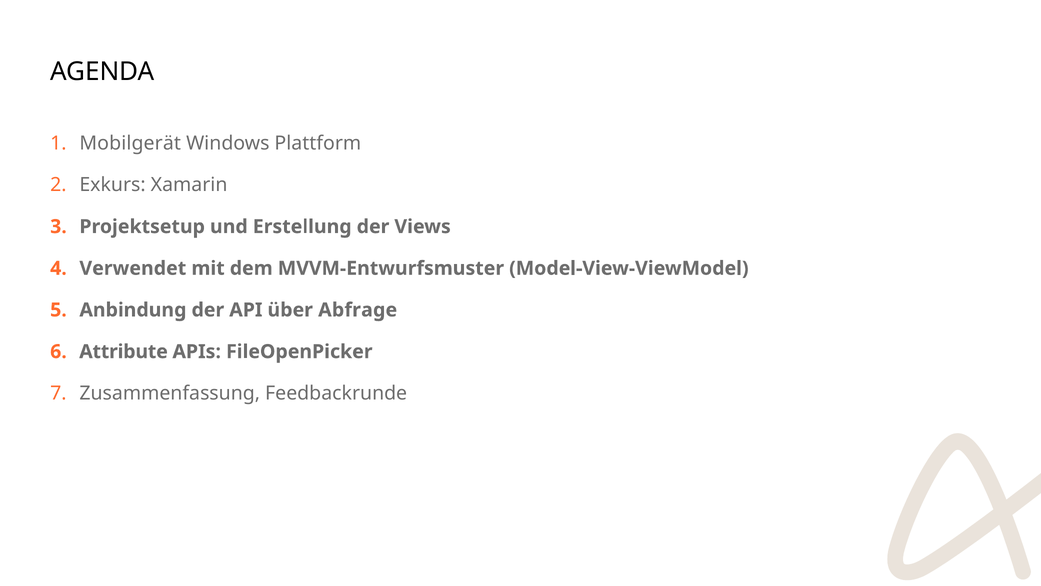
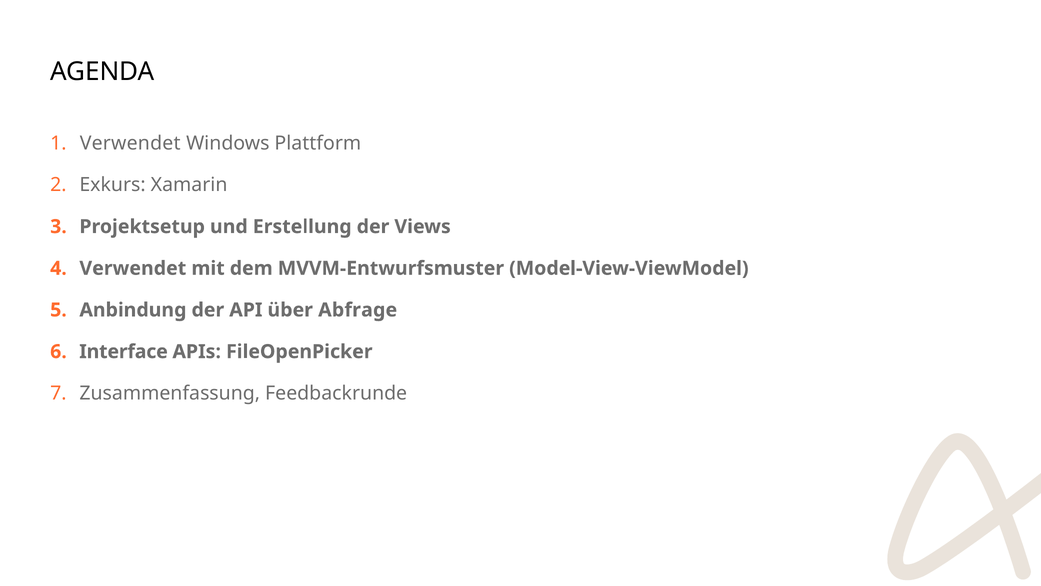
Mobilgerät at (130, 143): Mobilgerät -> Verwendet
Attribute: Attribute -> Interface
